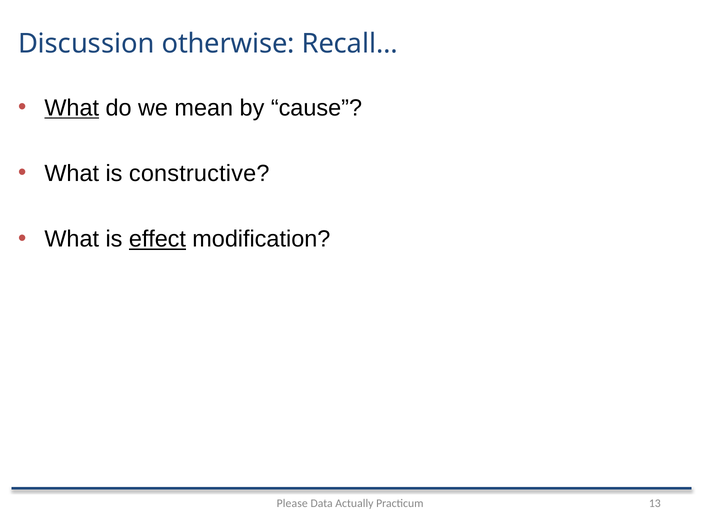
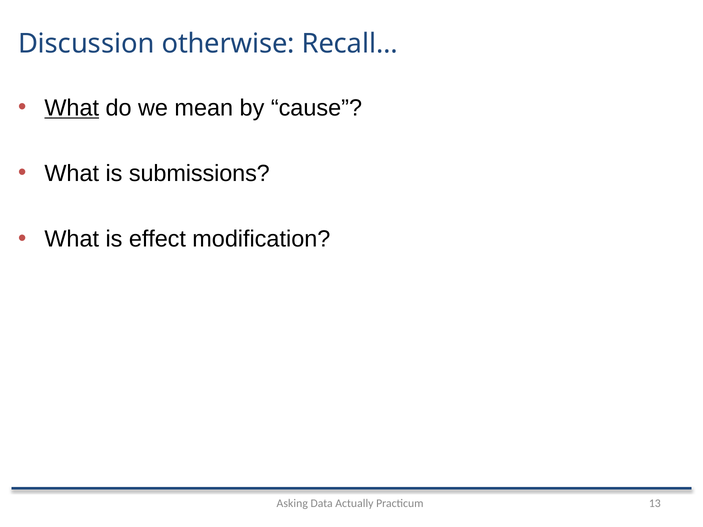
constructive: constructive -> submissions
effect underline: present -> none
Please: Please -> Asking
